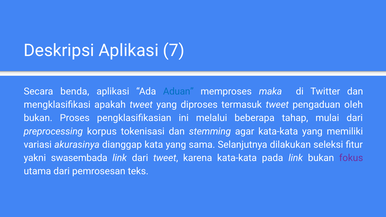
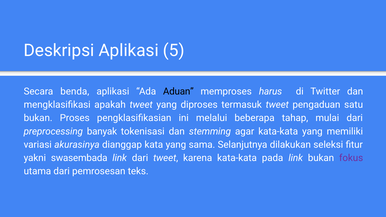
7: 7 -> 5
Aduan colour: blue -> black
maka: maka -> harus
oleh: oleh -> satu
korpus: korpus -> banyak
